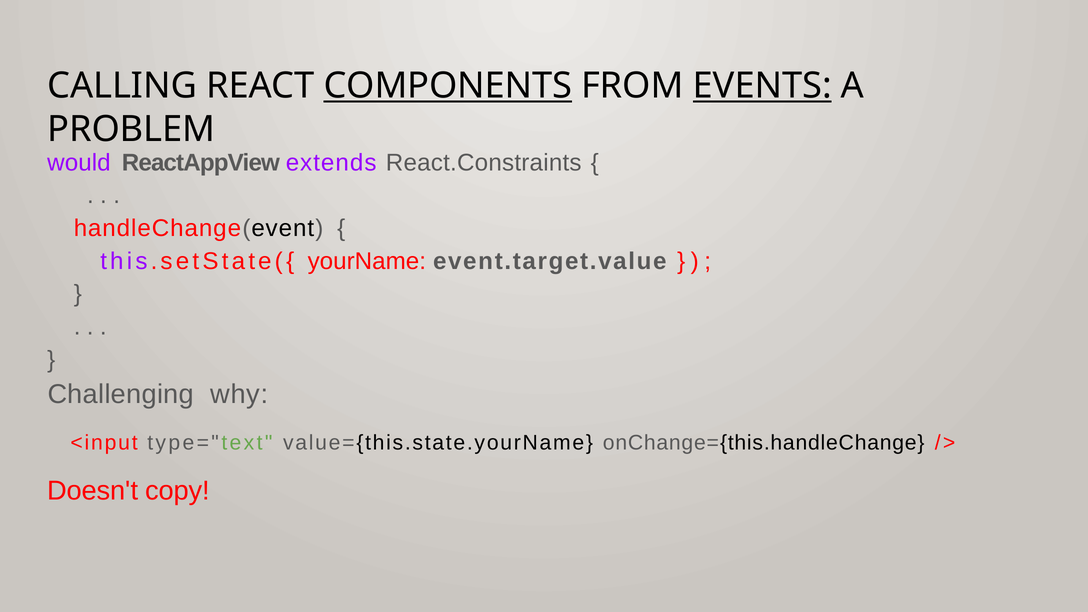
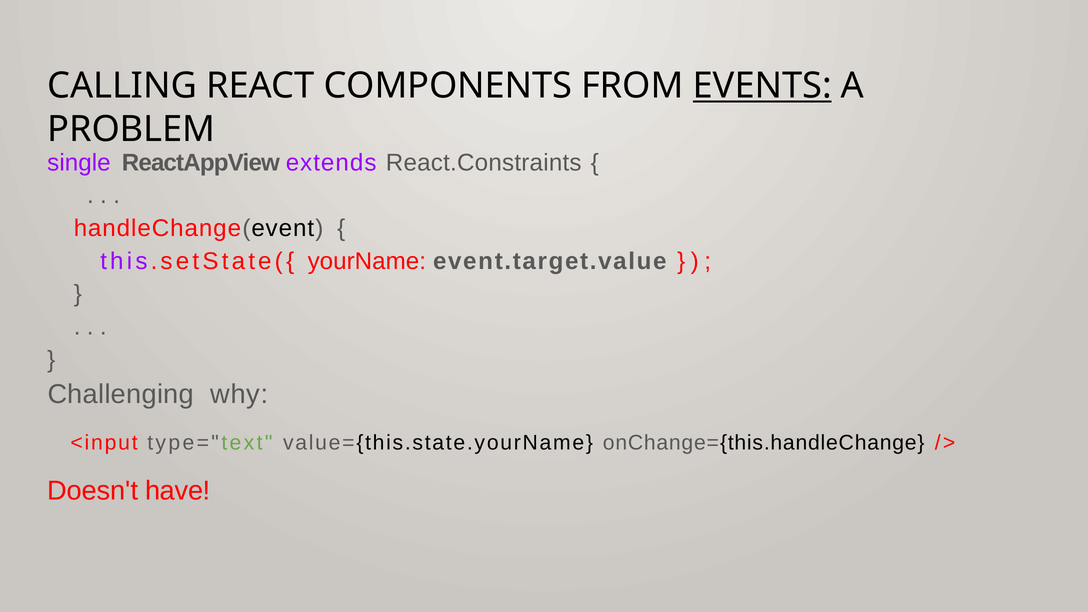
COMPONENTS underline: present -> none
would: would -> single
copy: copy -> have
